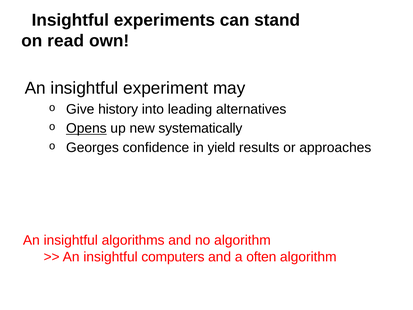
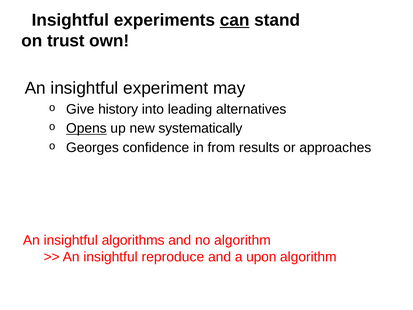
can underline: none -> present
read: read -> trust
yield: yield -> from
computers: computers -> reproduce
often: often -> upon
